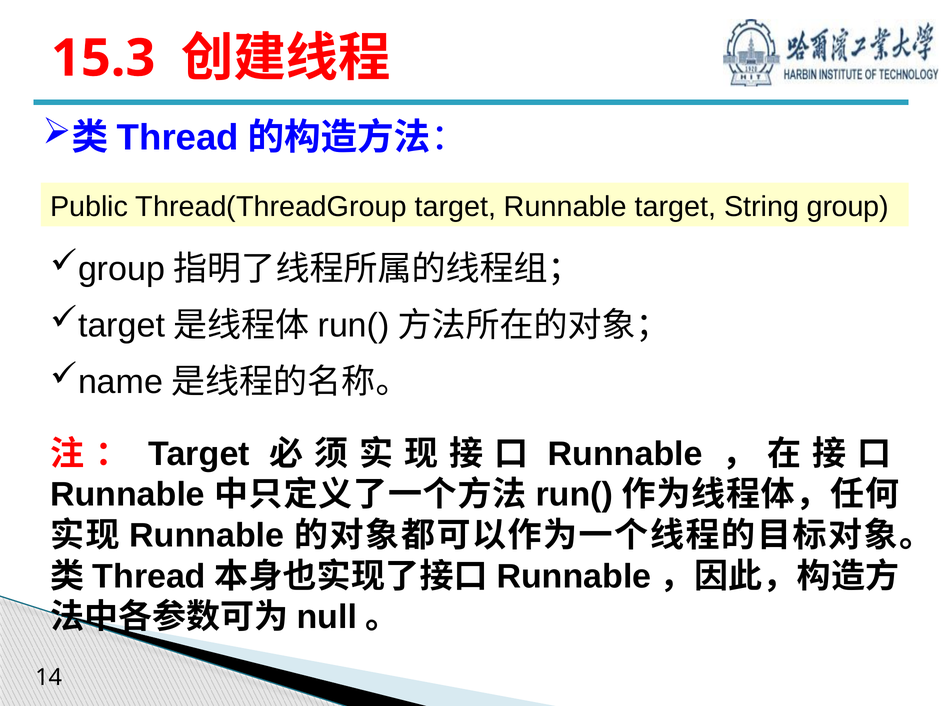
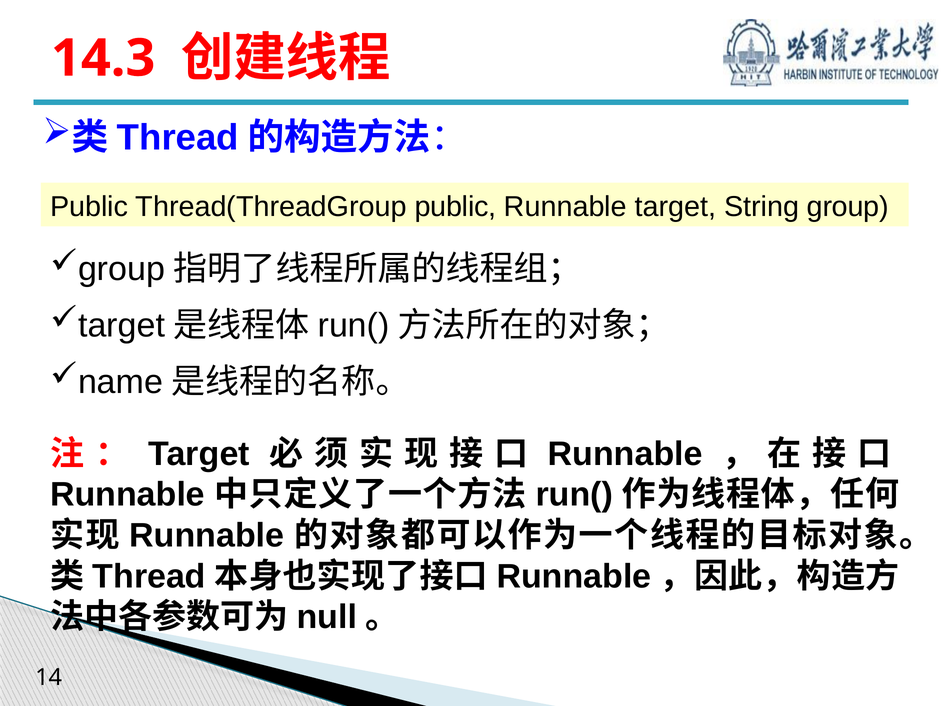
15.3: 15.3 -> 14.3
Thread(ThreadGroup target: target -> public
